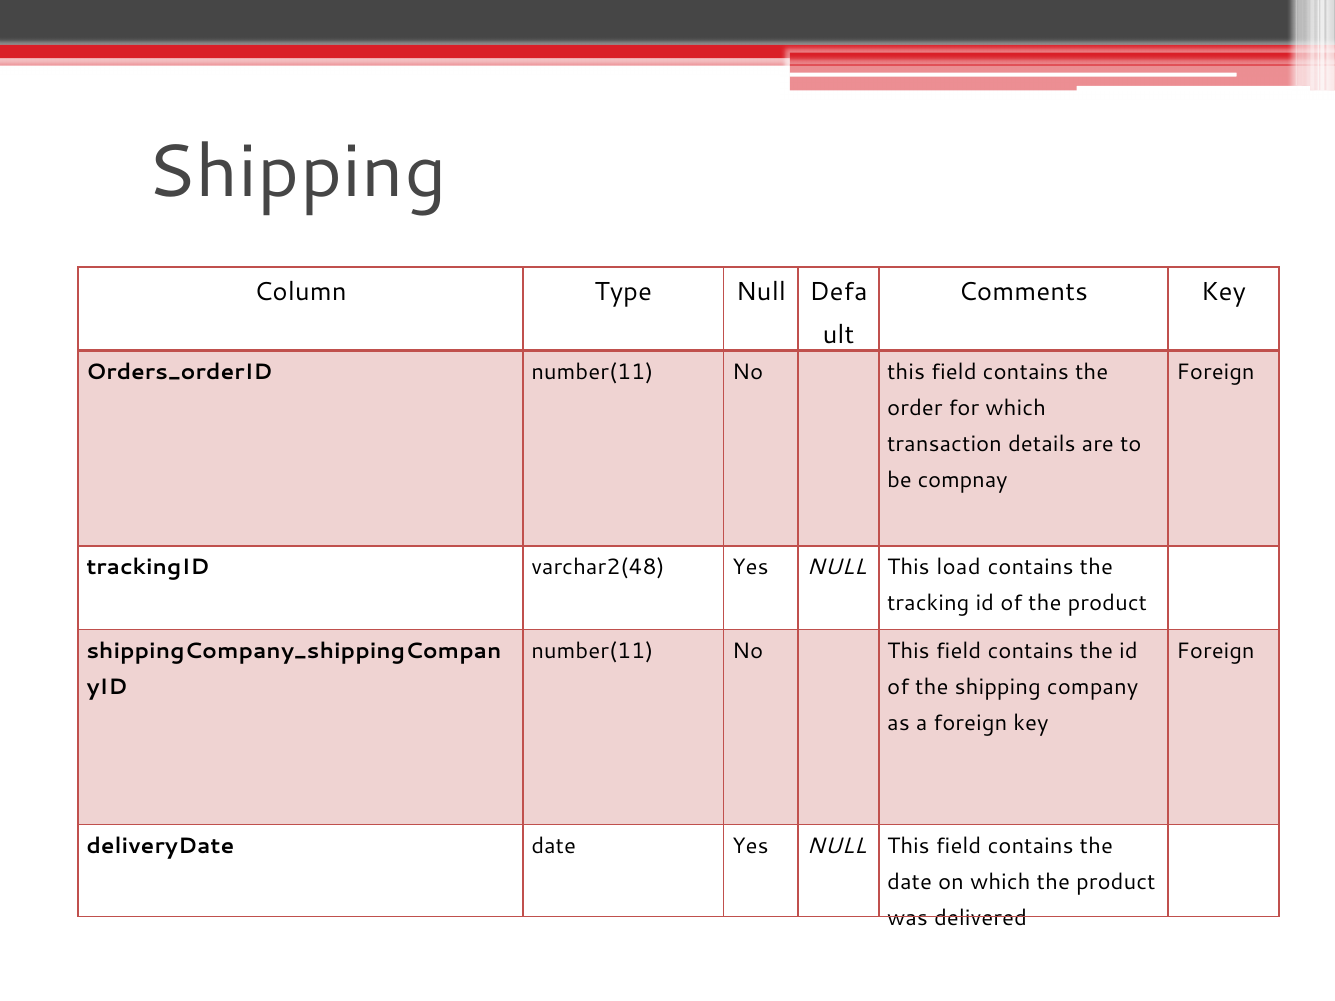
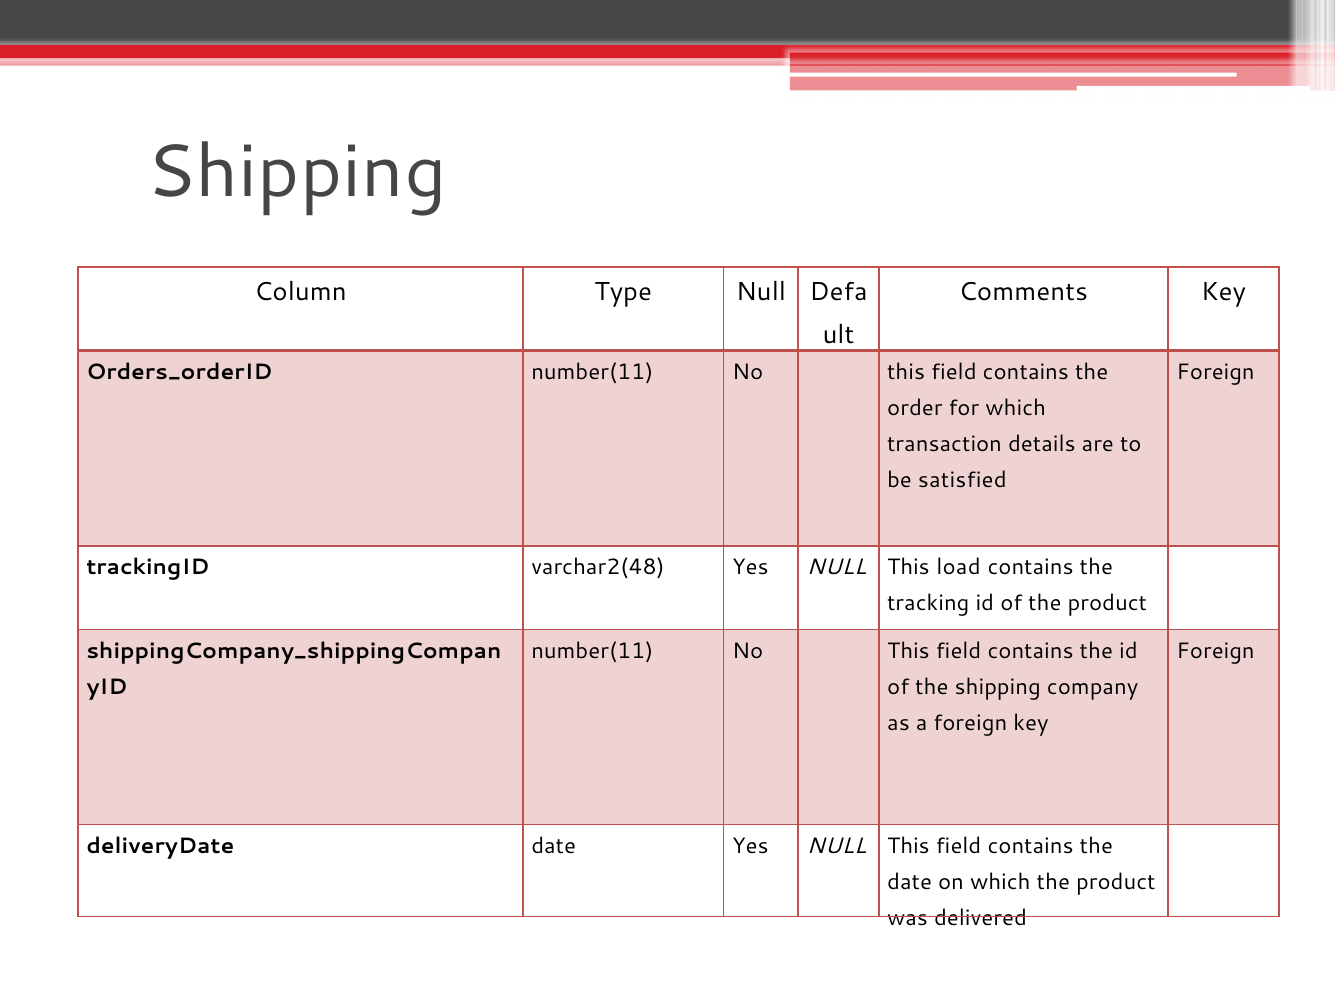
compnay: compnay -> satisfied
